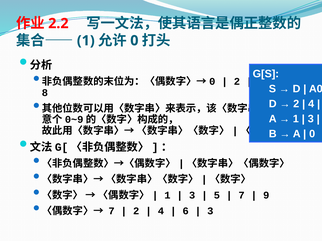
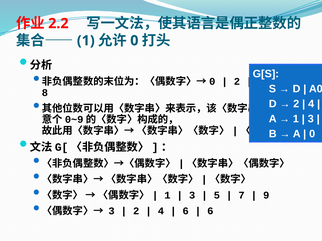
7 at (112, 212): 7 -> 3
3 at (210, 212): 3 -> 6
